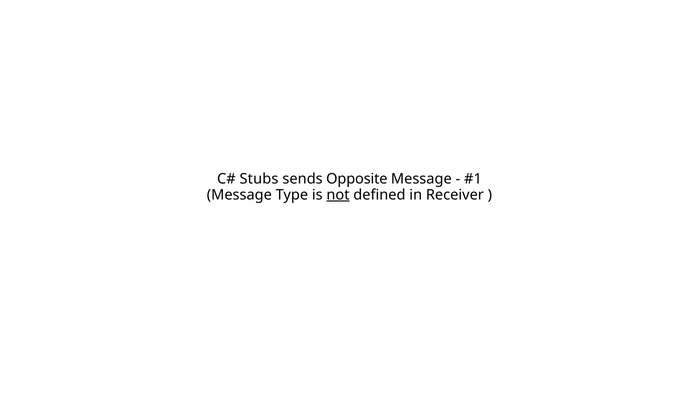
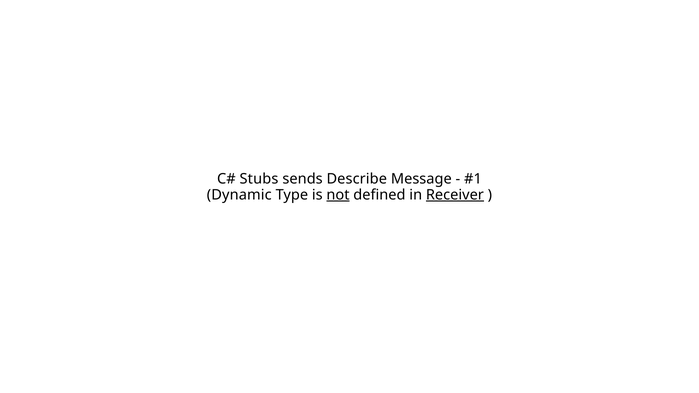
Opposite: Opposite -> Describe
Message at (239, 195): Message -> Dynamic
Receiver underline: none -> present
